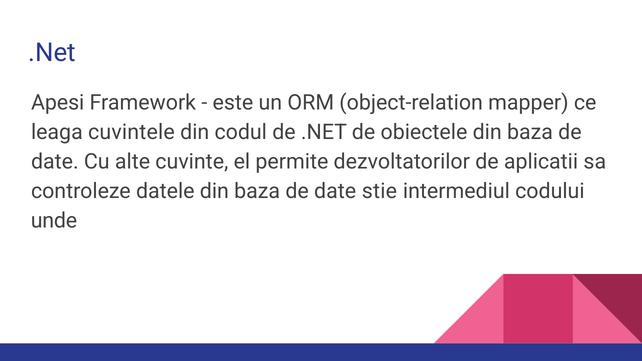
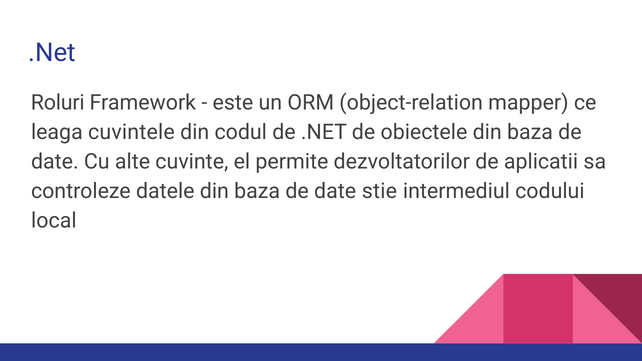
Apesi: Apesi -> Roluri
unde: unde -> local
